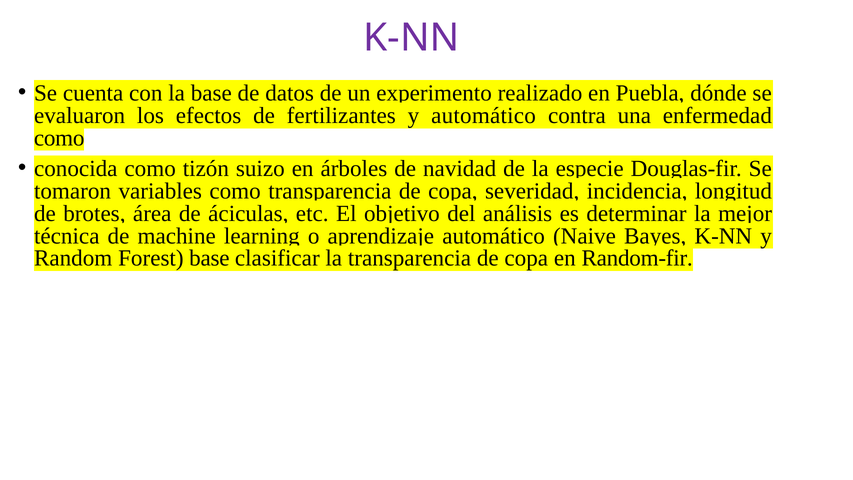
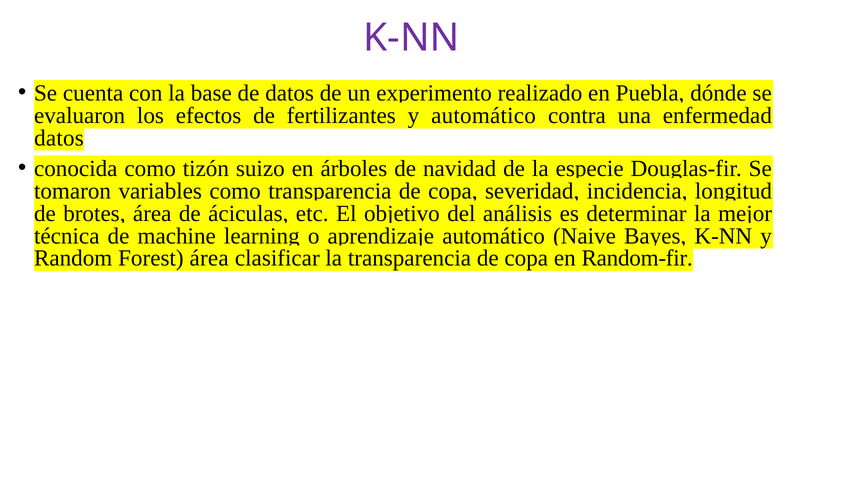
como at (59, 138): como -> datos
Forest base: base -> área
